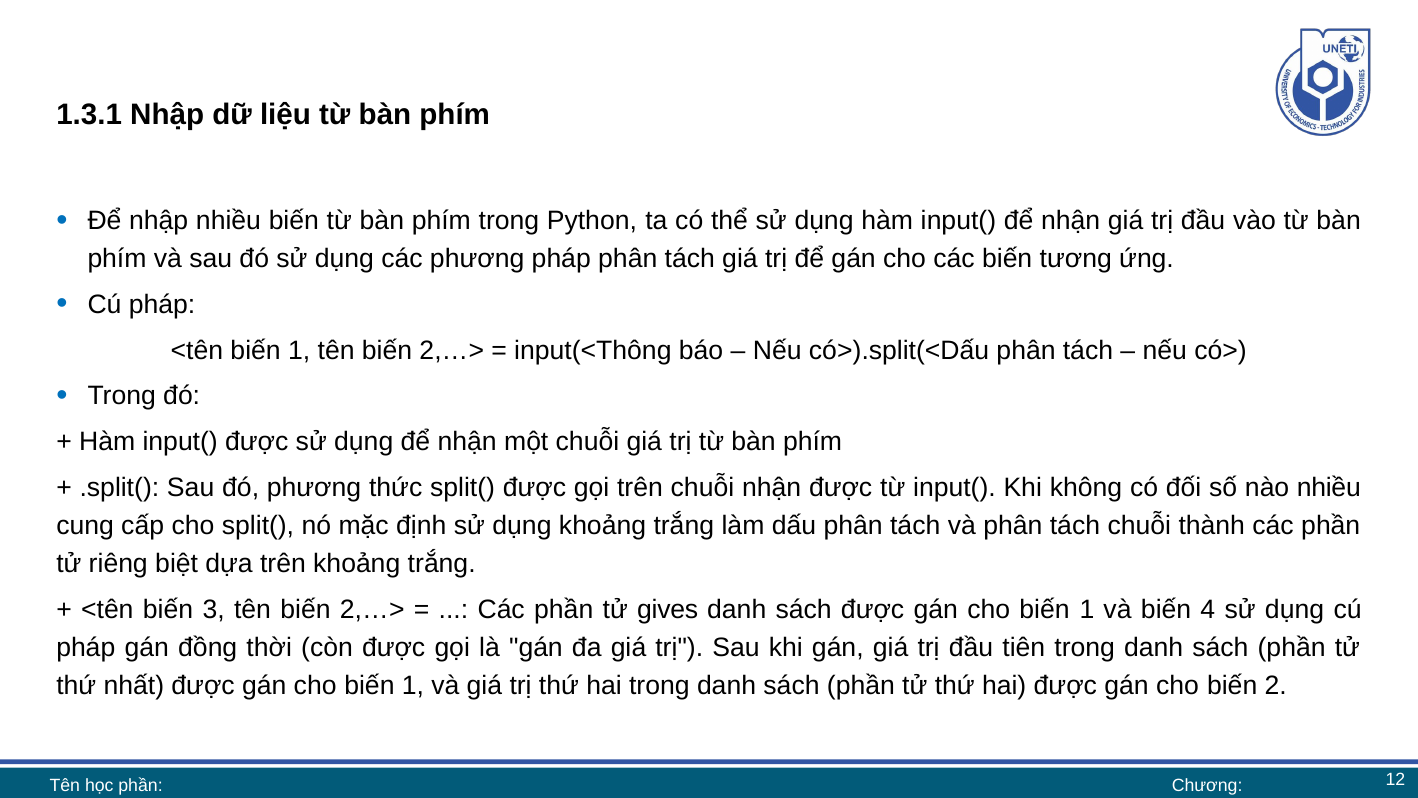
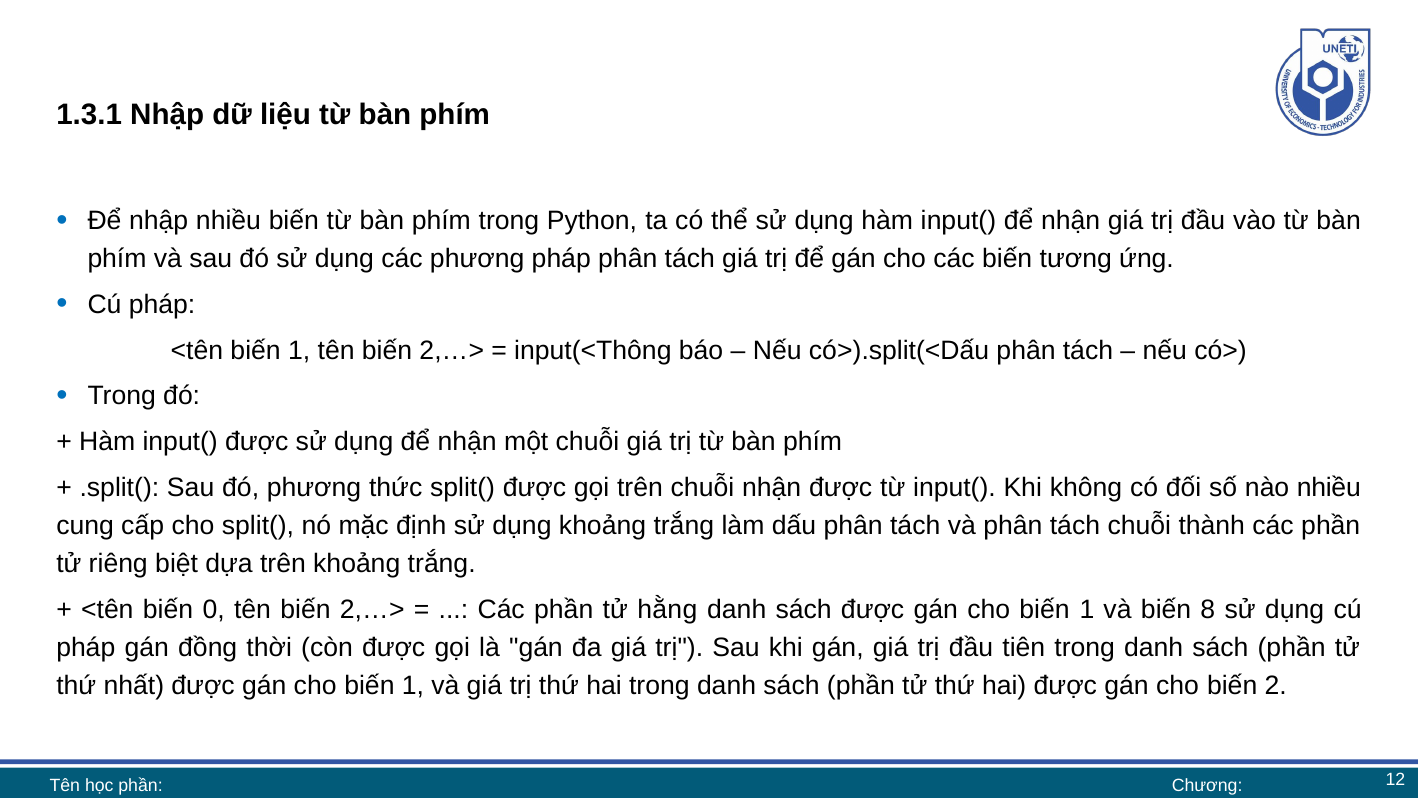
3: 3 -> 0
gives: gives -> hằng
4: 4 -> 8
